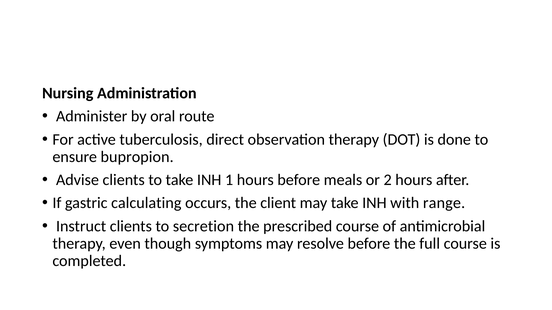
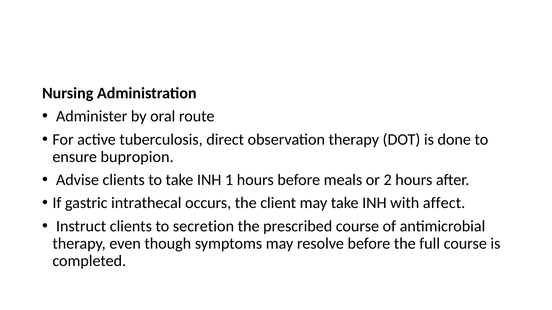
calculating: calculating -> intrathecal
range: range -> affect
